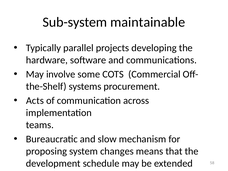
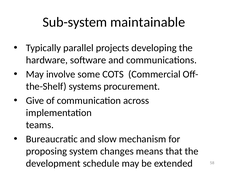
Acts: Acts -> Give
